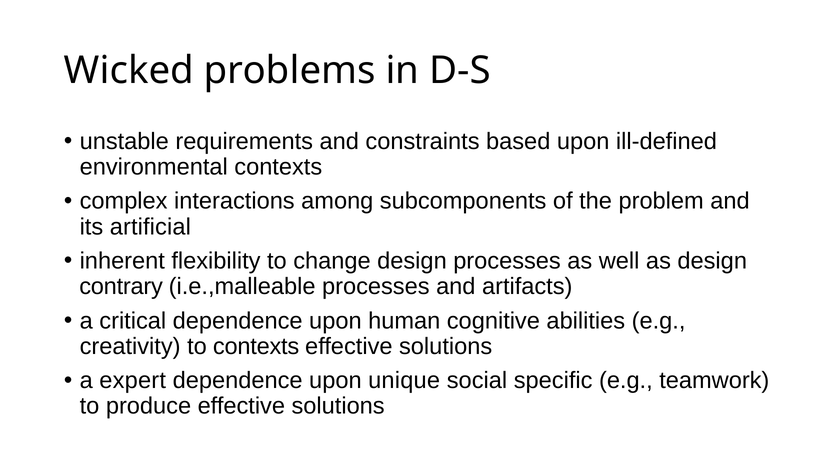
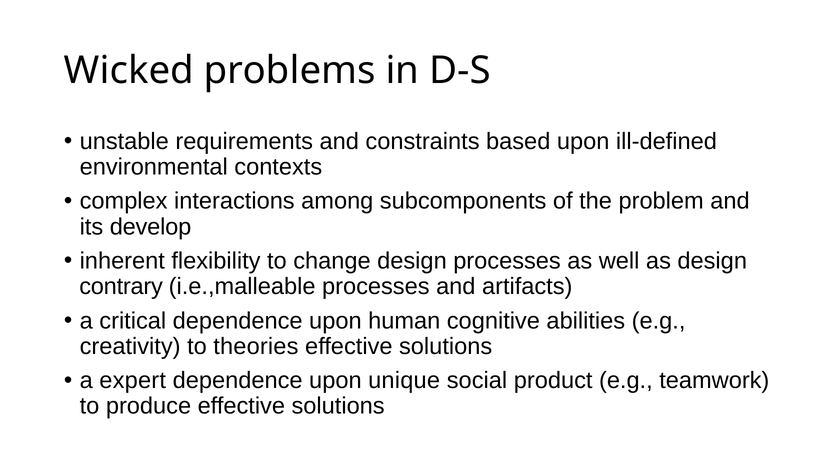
artificial: artificial -> develop
to contexts: contexts -> theories
specific: specific -> product
